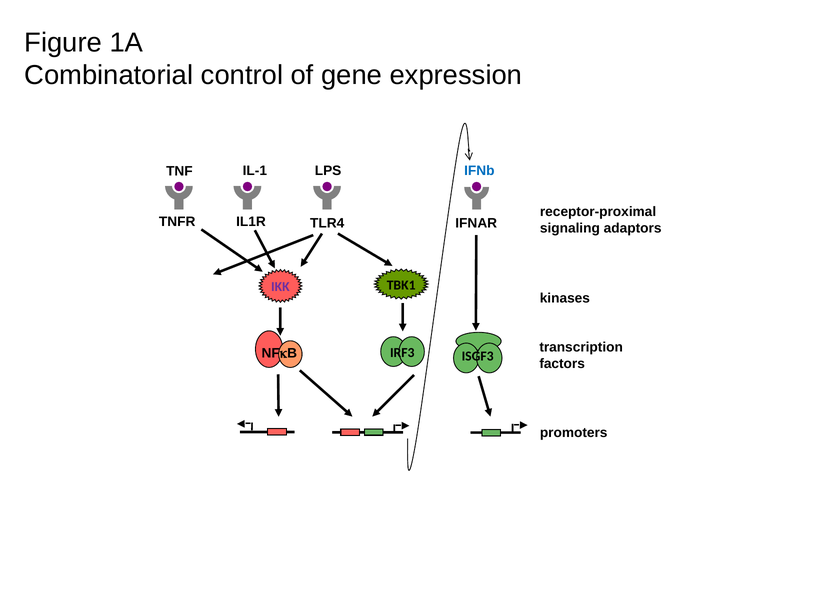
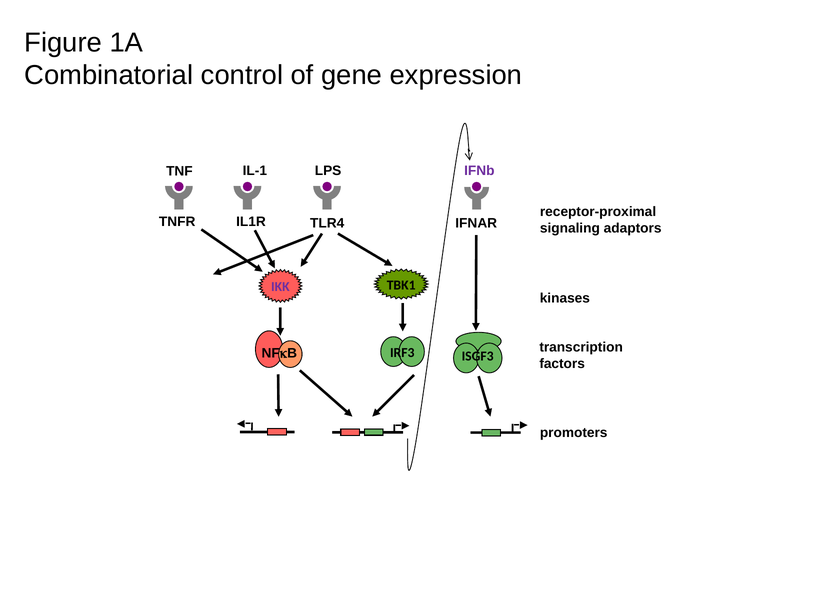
IFNb colour: blue -> purple
